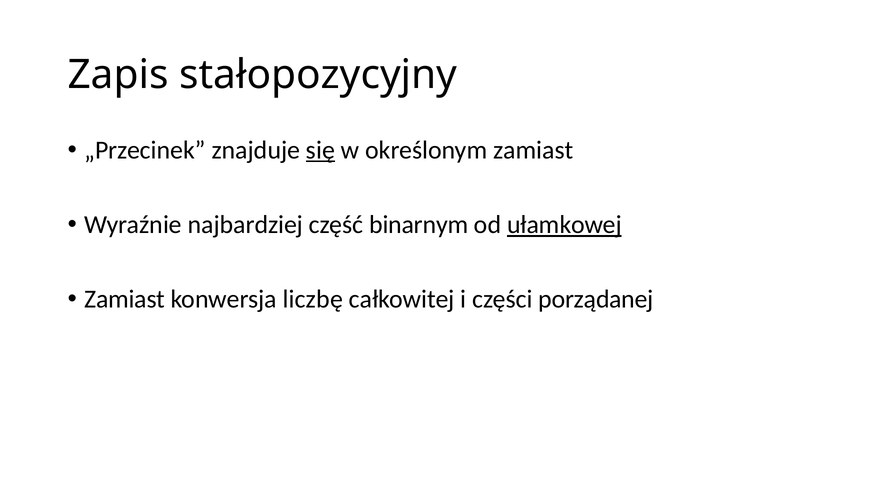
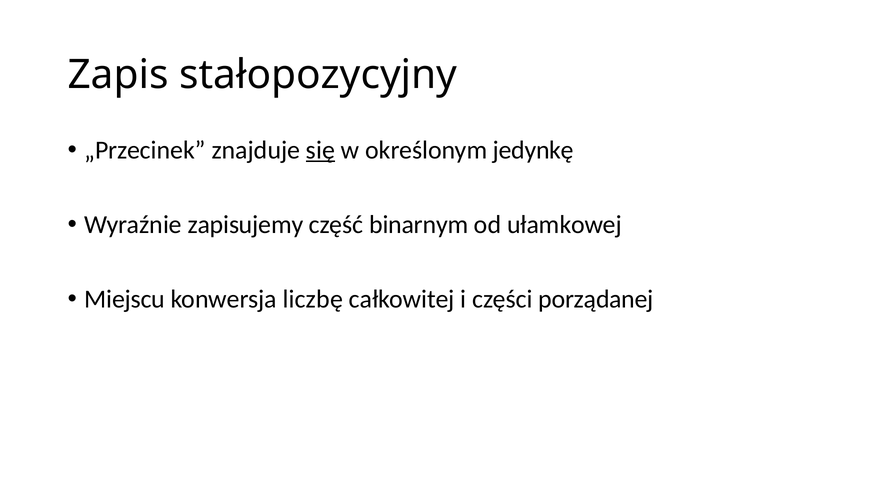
określonym zamiast: zamiast -> jedynkę
najbardziej: najbardziej -> zapisujemy
ułamkowej underline: present -> none
Zamiast at (125, 299): Zamiast -> Miejscu
